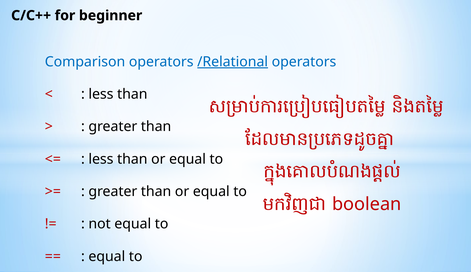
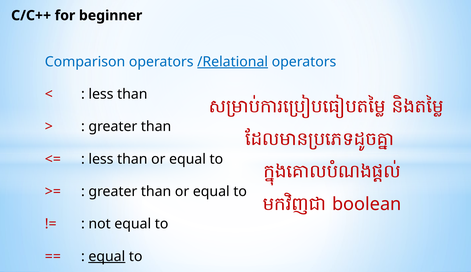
equal at (107, 256) underline: none -> present
